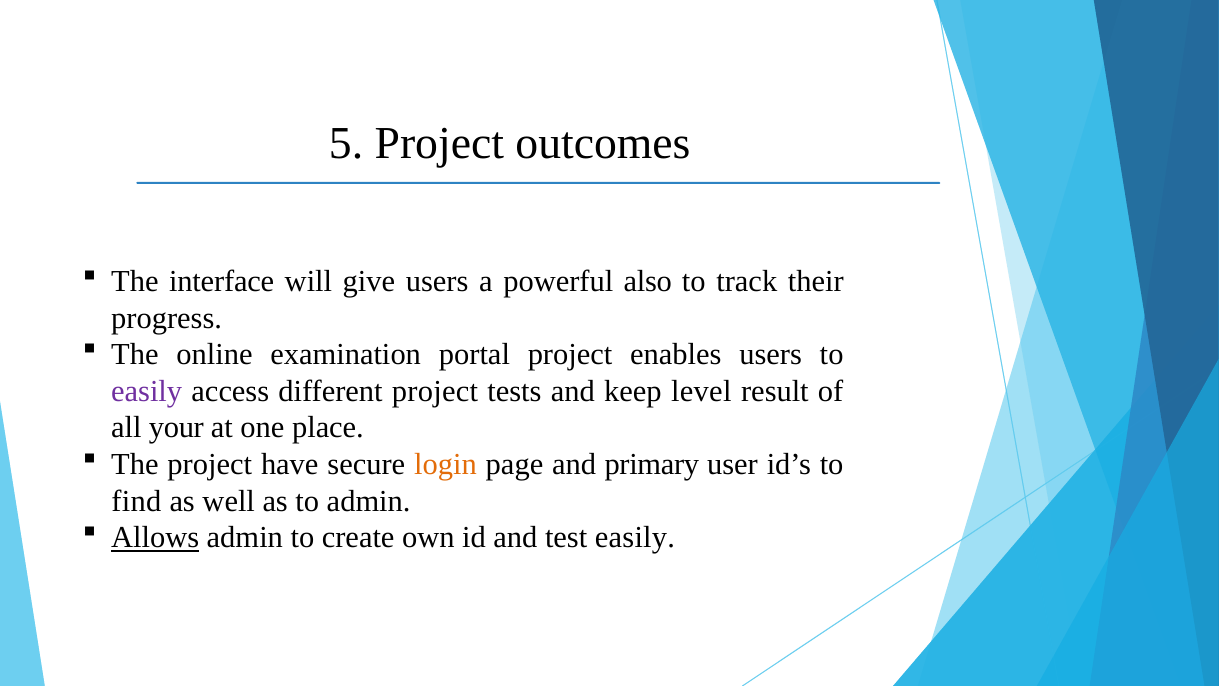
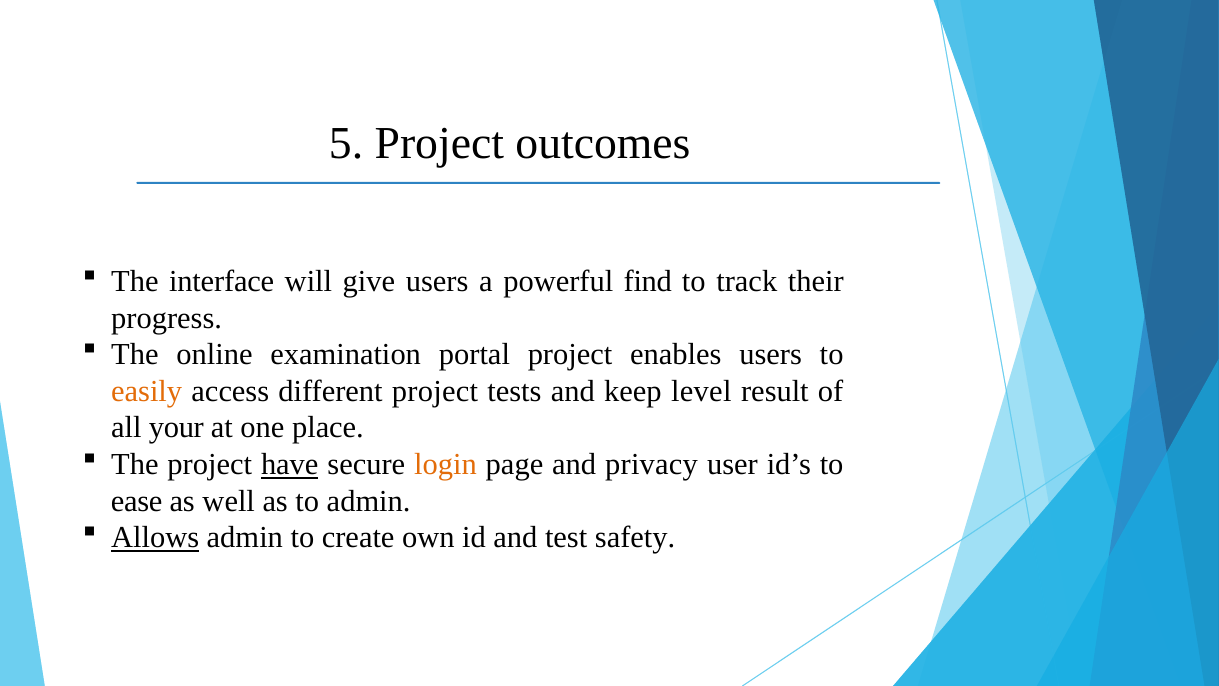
also: also -> find
easily at (147, 391) colour: purple -> orange
have underline: none -> present
primary: primary -> privacy
find: find -> ease
test easily: easily -> safety
